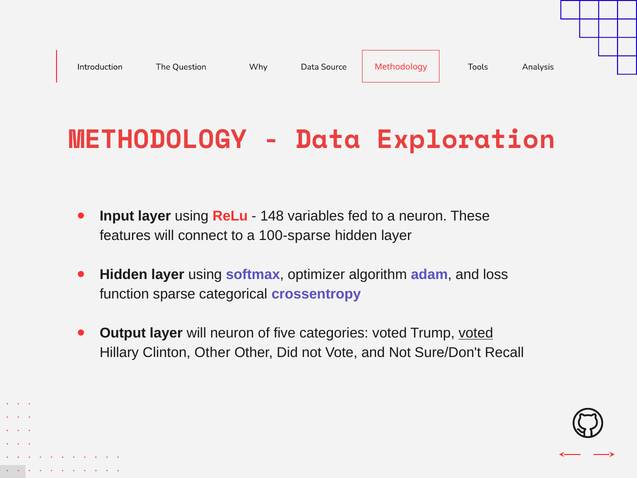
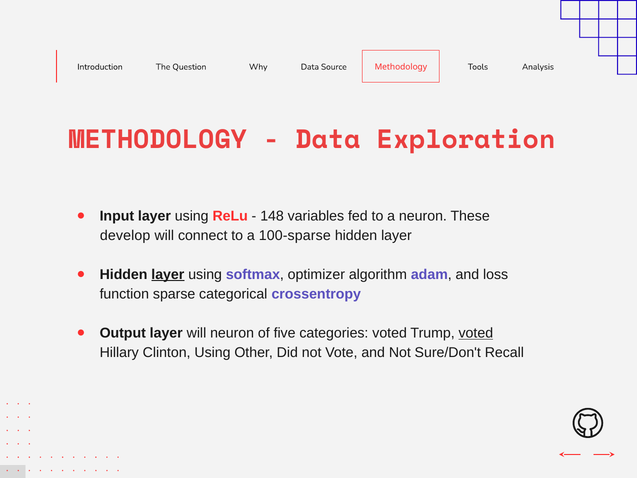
features: features -> develop
layer at (168, 274) underline: none -> present
Clinton Other: Other -> Using
